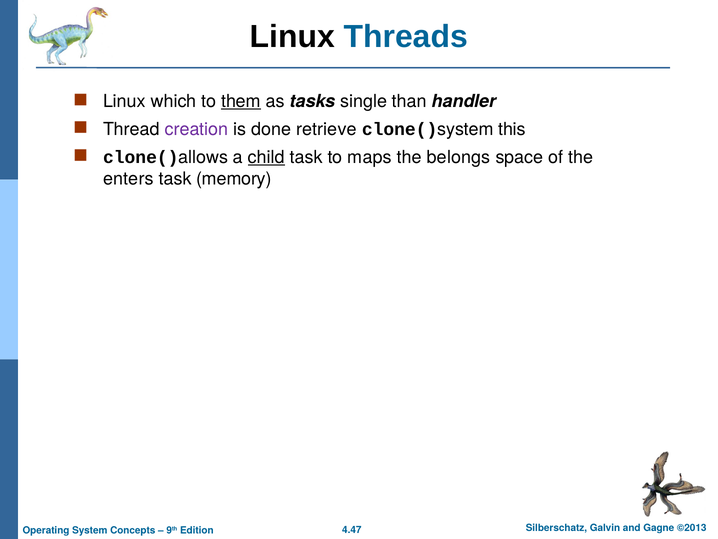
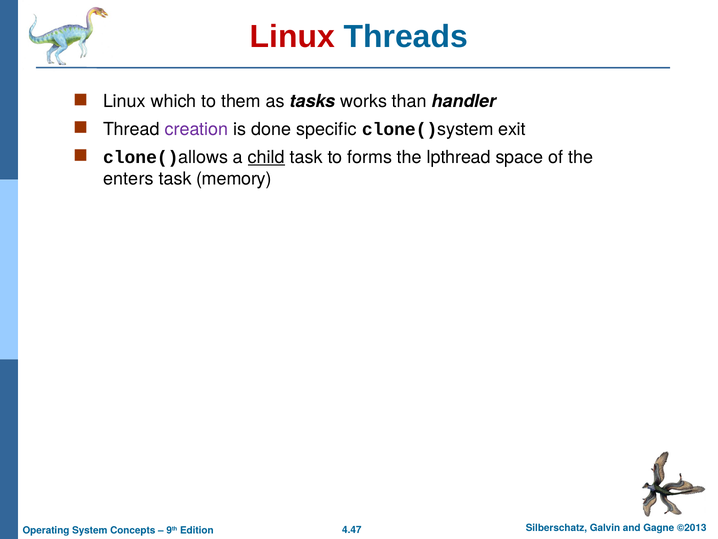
Linux at (292, 37) colour: black -> red
them underline: present -> none
single: single -> works
retrieve: retrieve -> specific
this: this -> exit
maps: maps -> forms
belongs: belongs -> lpthread
